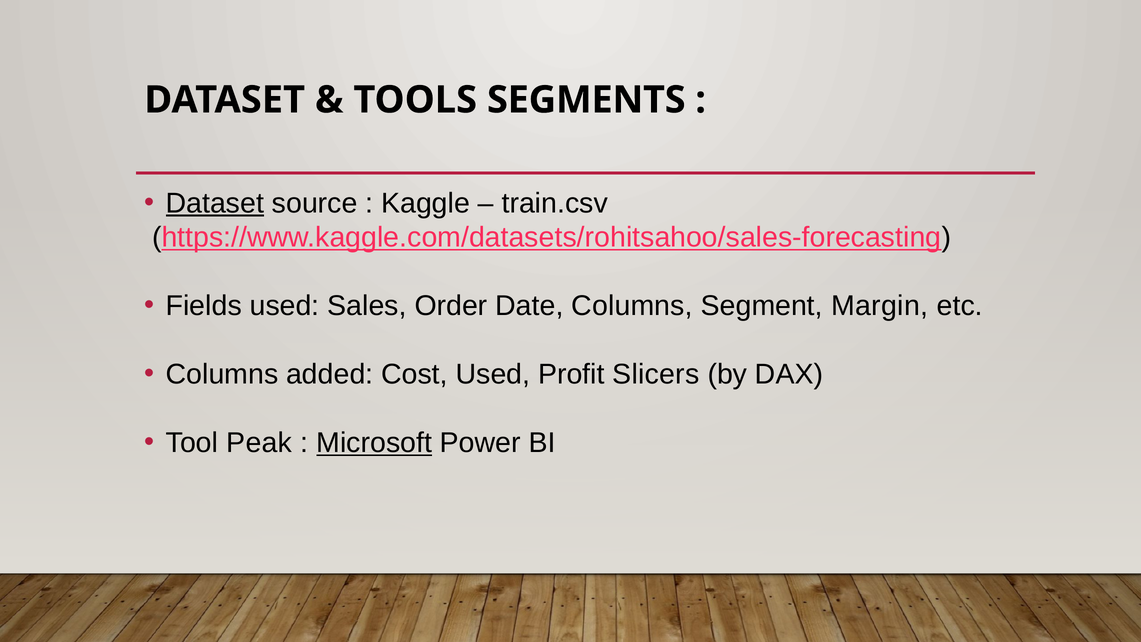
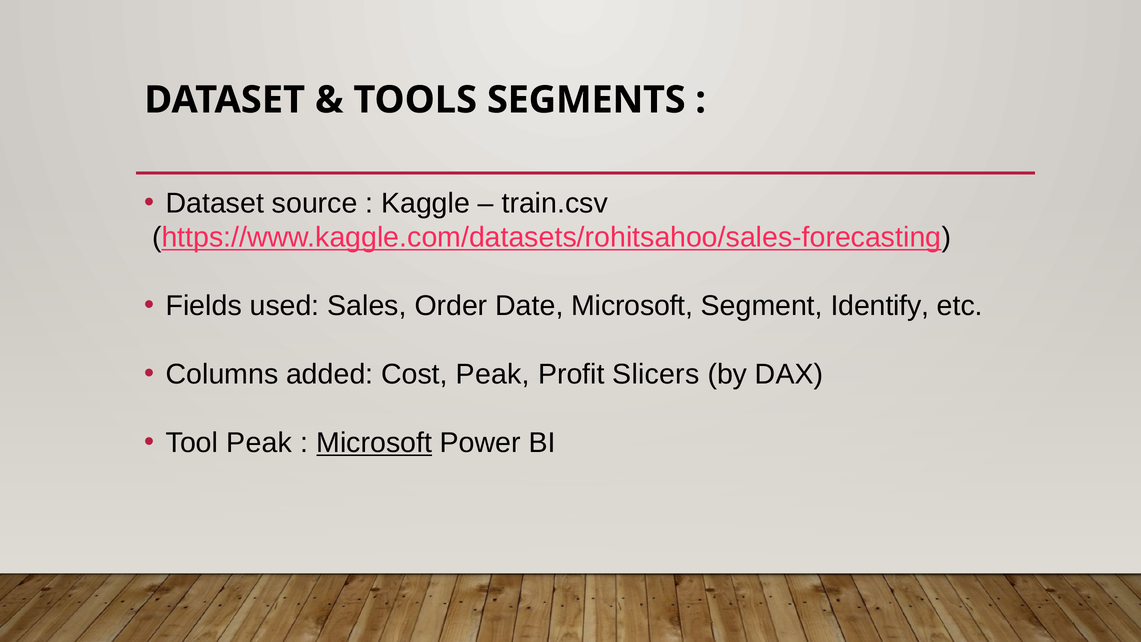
Dataset at (215, 203) underline: present -> none
Date Columns: Columns -> Microsoft
Margin: Margin -> Identify
Cost Used: Used -> Peak
